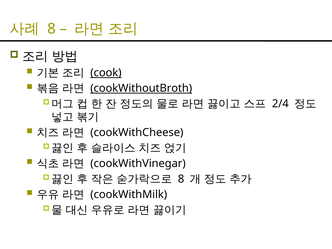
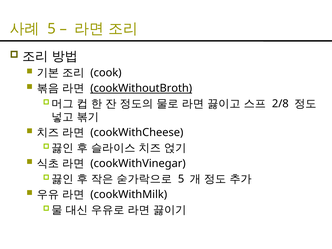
8 at (52, 29): 8 -> 5
cook underline: present -> none
2/4: 2/4 -> 2/8
8 at (181, 179): 8 -> 5
